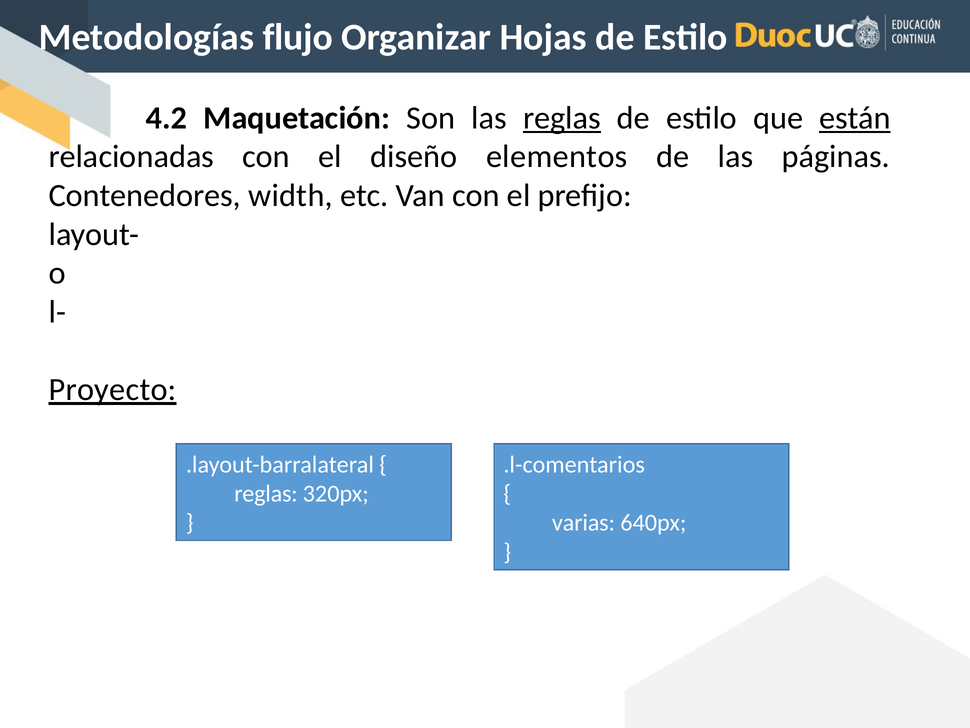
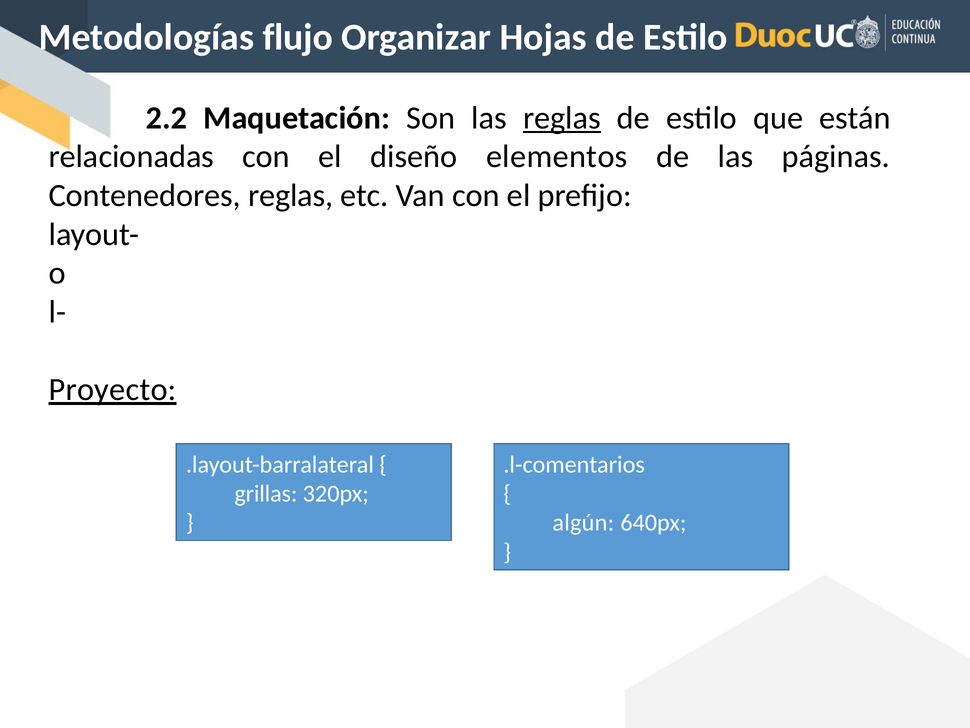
4.2: 4.2 -> 2.2
están underline: present -> none
Contenedores width: width -> reglas
reglas at (266, 493): reglas -> grillas
varias: varias -> algún
